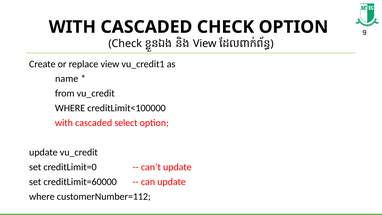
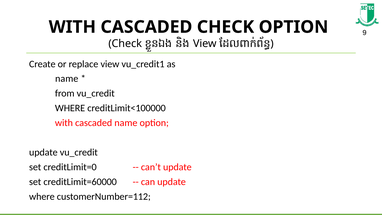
cascaded select: select -> name
